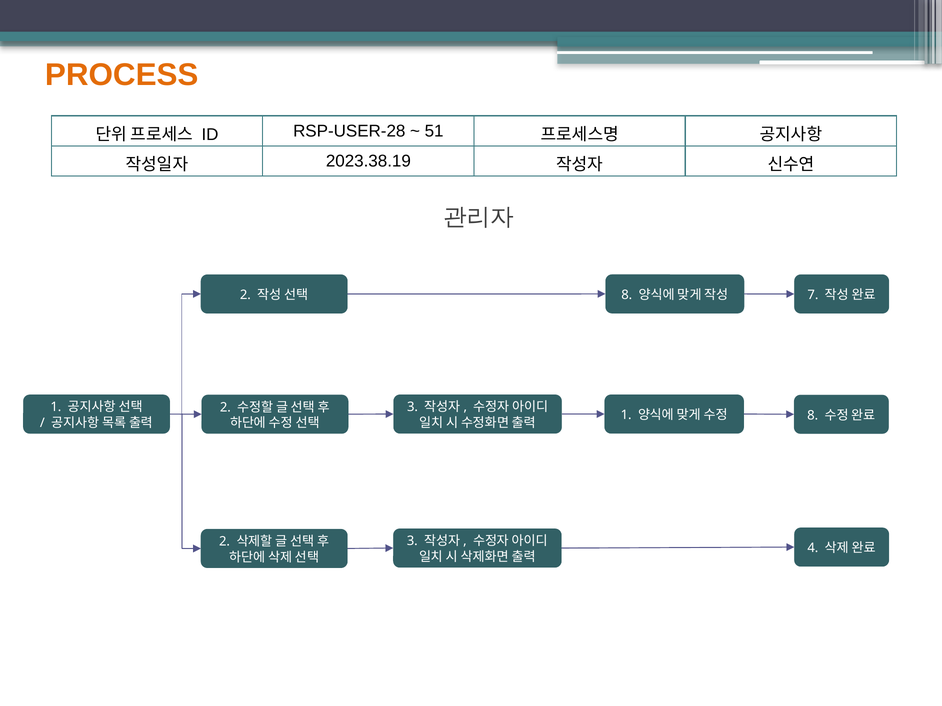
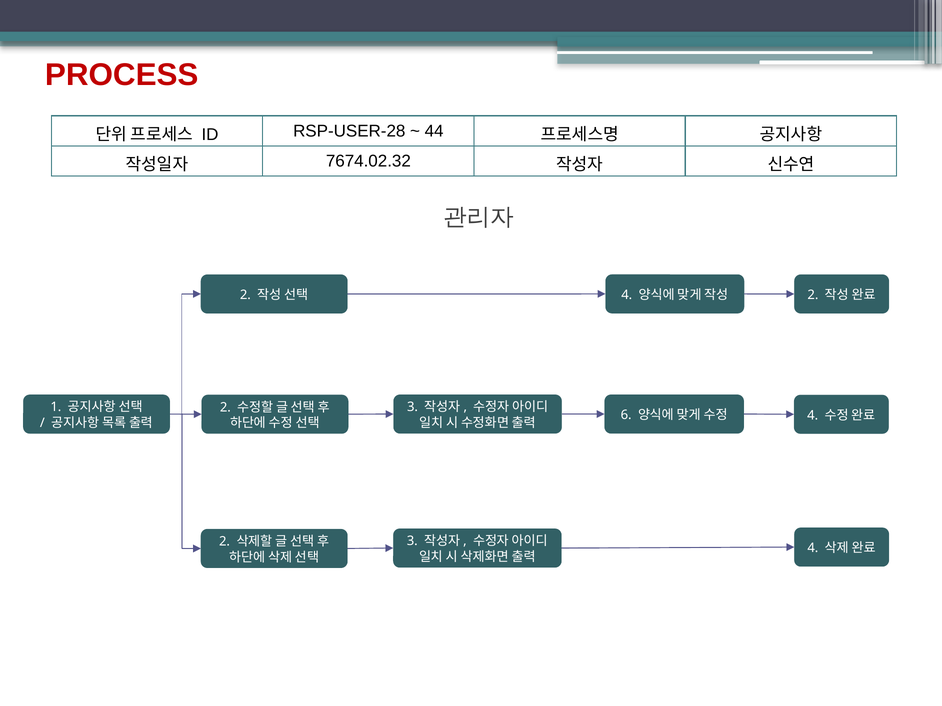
PROCESS colour: orange -> red
51: 51 -> 44
2023.38.19: 2023.38.19 -> 7674.02.32
8 at (627, 295): 8 -> 4
7 at (813, 295): 7 -> 2
1 at (626, 415): 1 -> 6
8 at (813, 416): 8 -> 4
